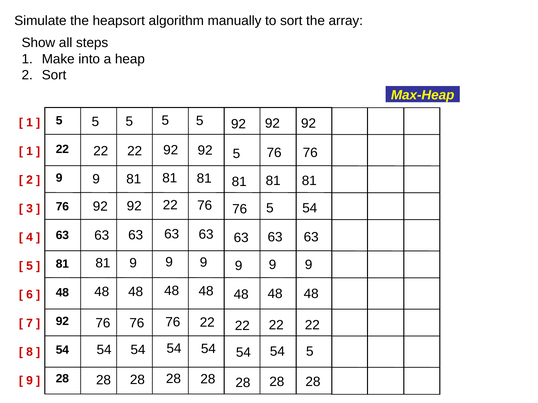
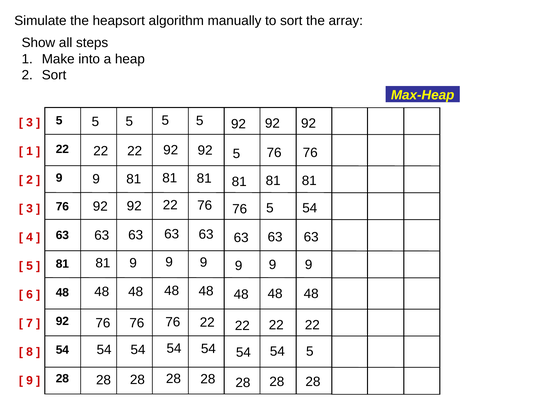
1 at (30, 123): 1 -> 3
